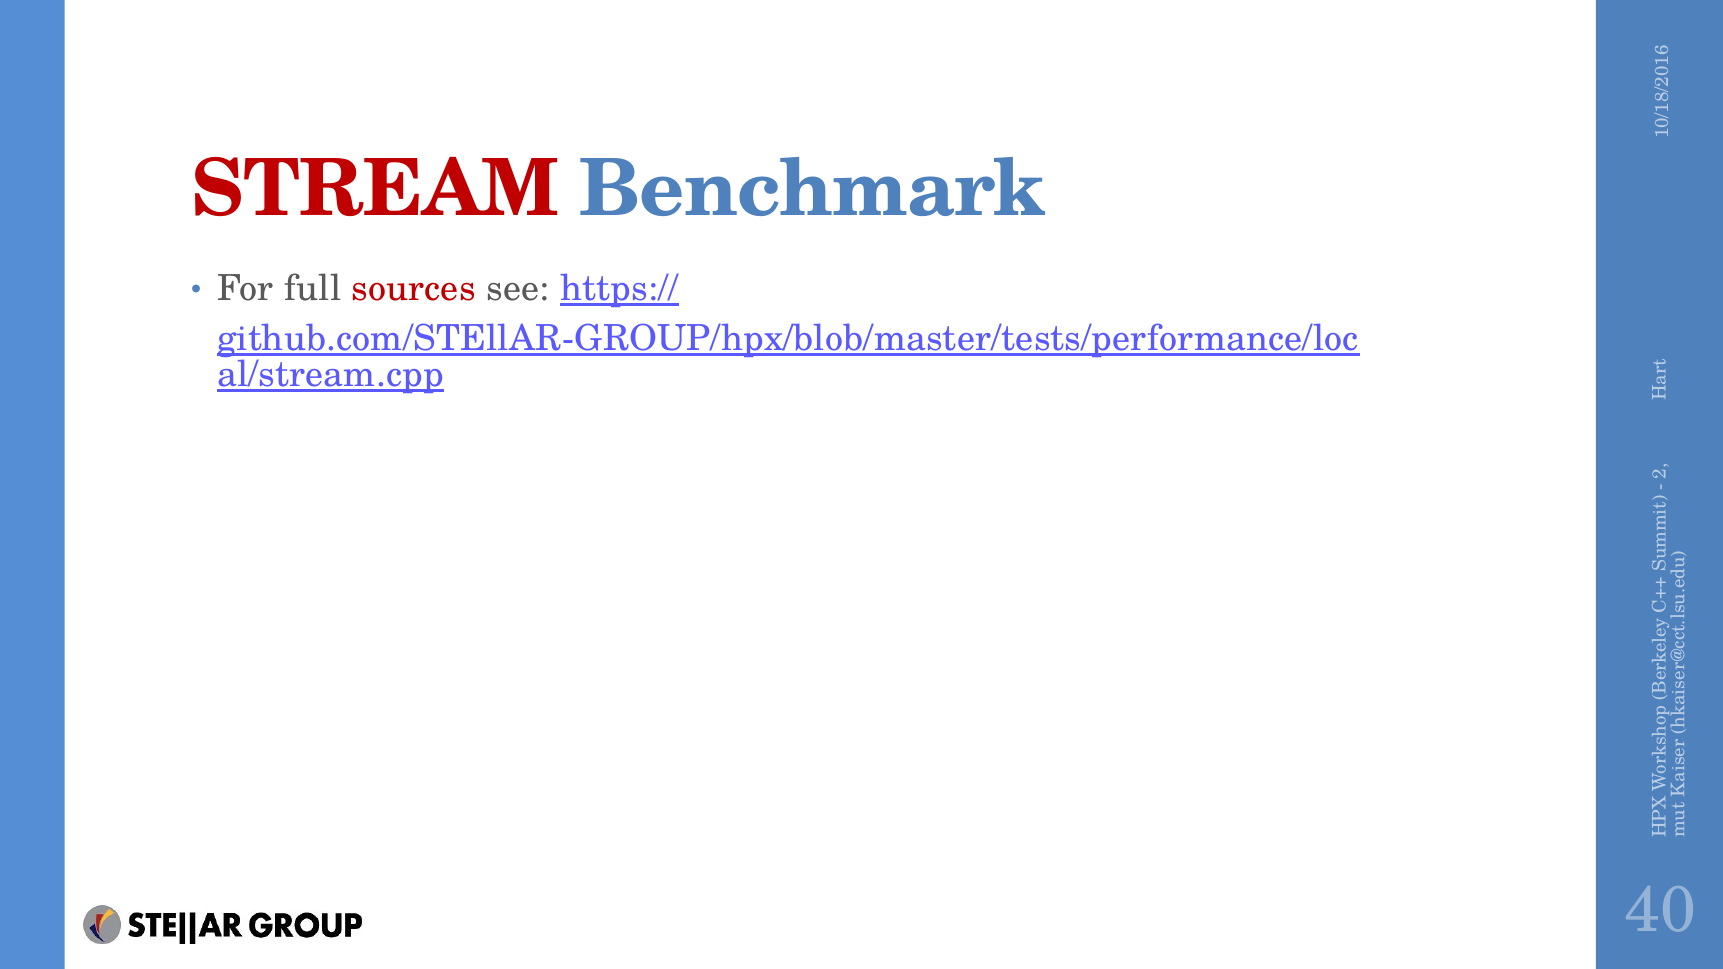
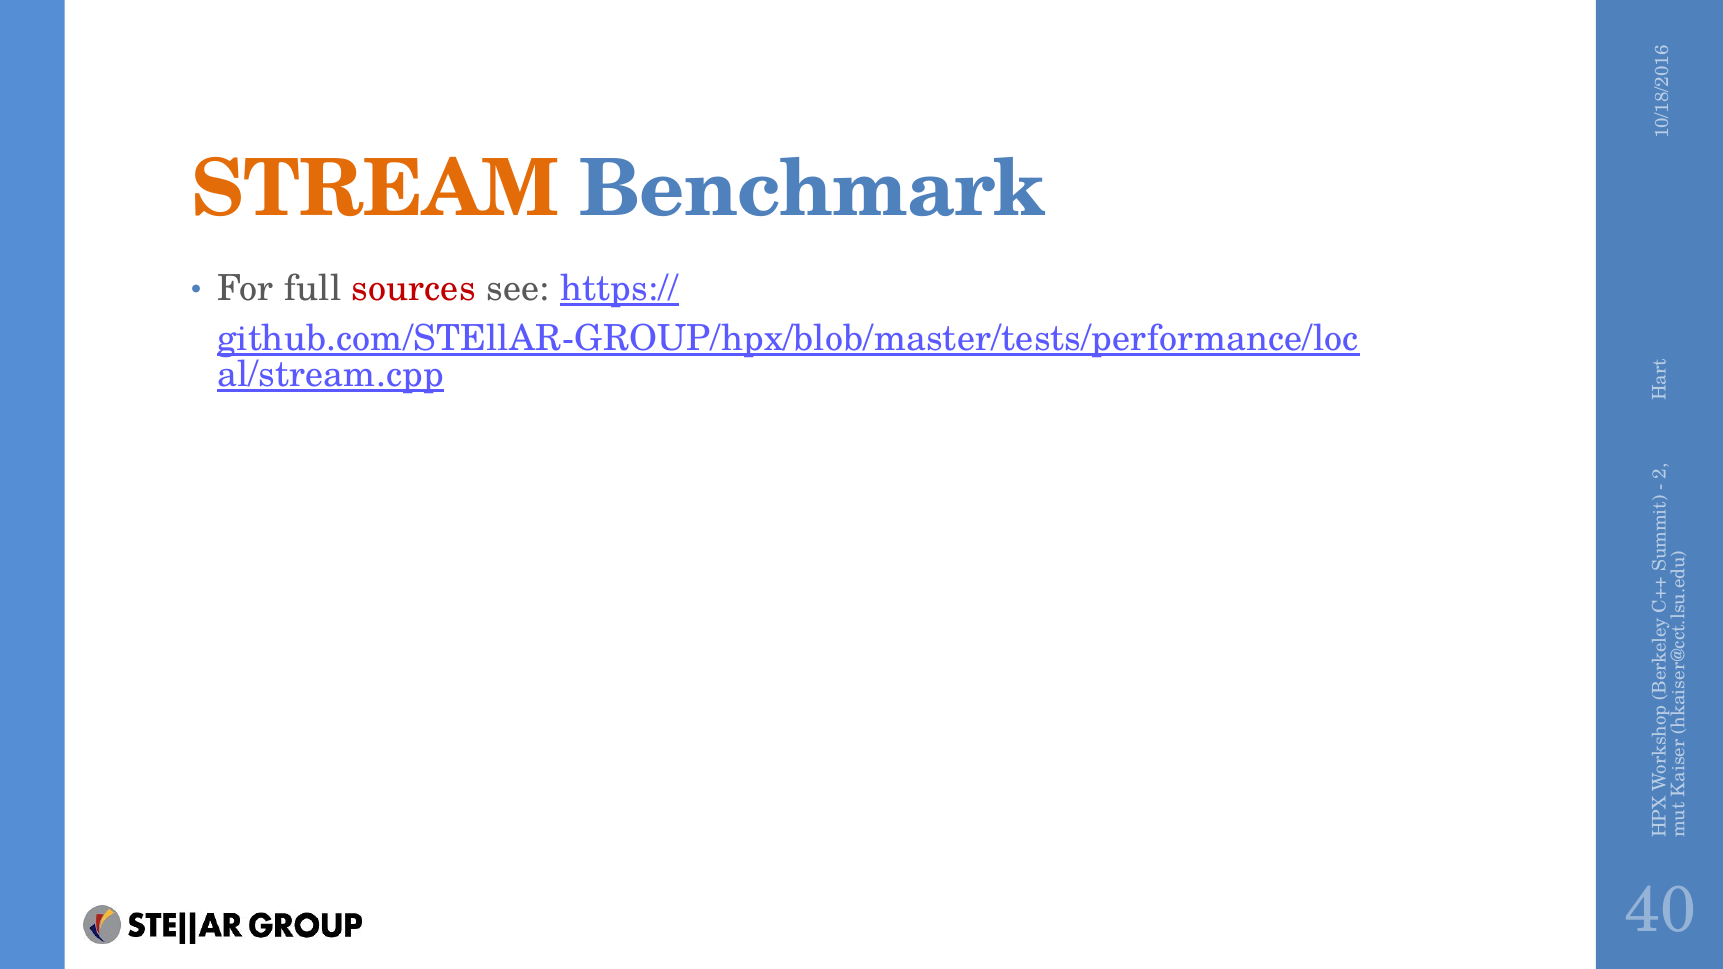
STREAM colour: red -> orange
